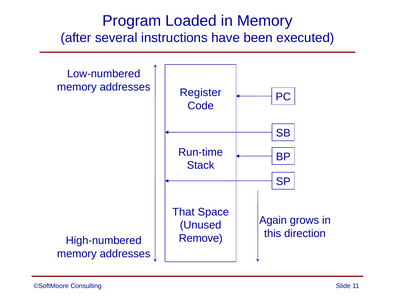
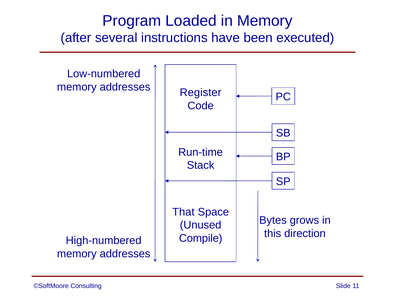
Again: Again -> Bytes
Remove: Remove -> Compile
